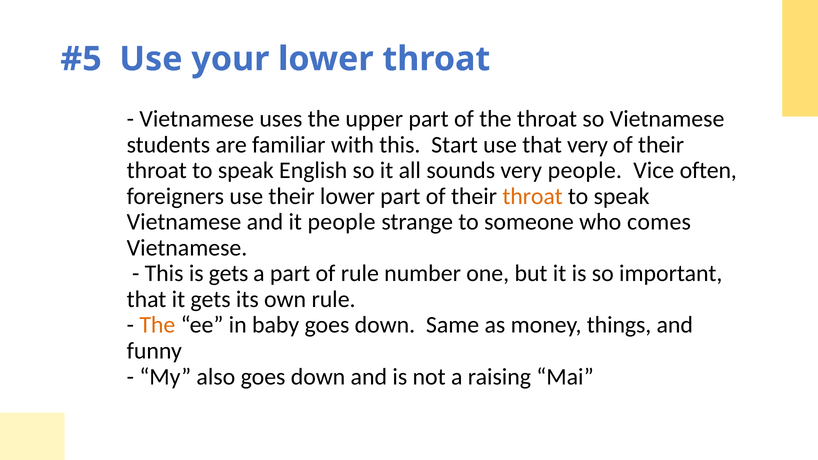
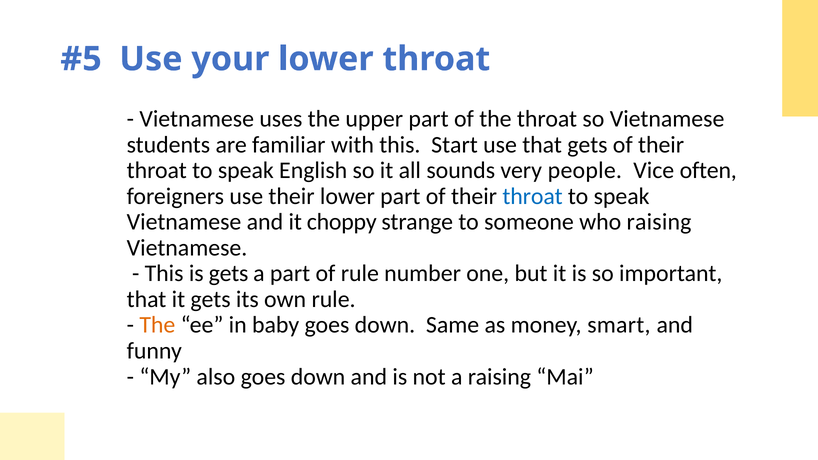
that very: very -> gets
throat at (533, 196) colour: orange -> blue
it people: people -> choppy
who comes: comes -> raising
things: things -> smart
